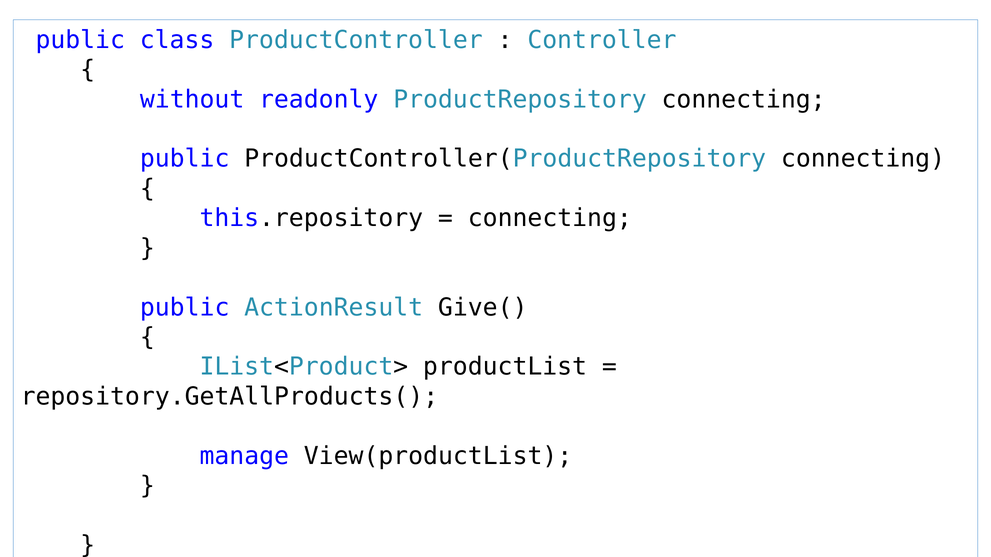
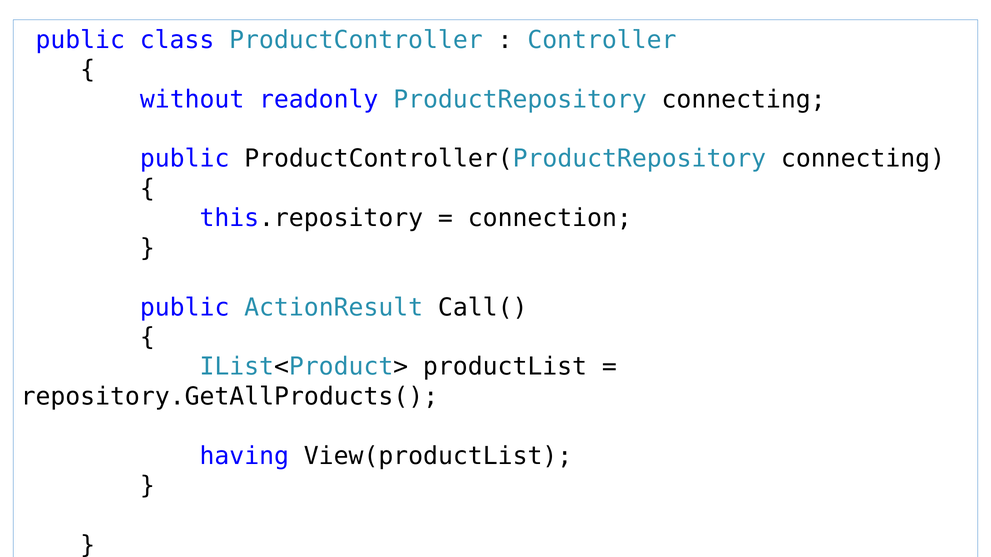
connecting at (550, 218): connecting -> connection
Give(: Give( -> Call(
manage: manage -> having
